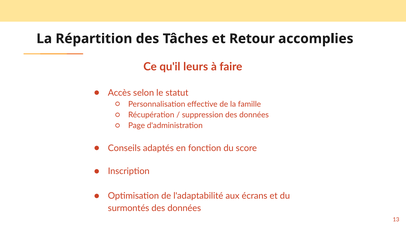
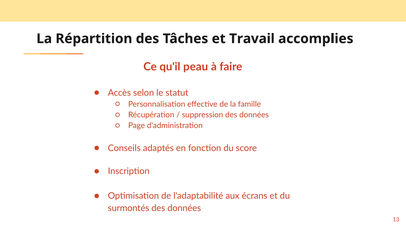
Retour: Retour -> Travail
leurs: leurs -> peau
